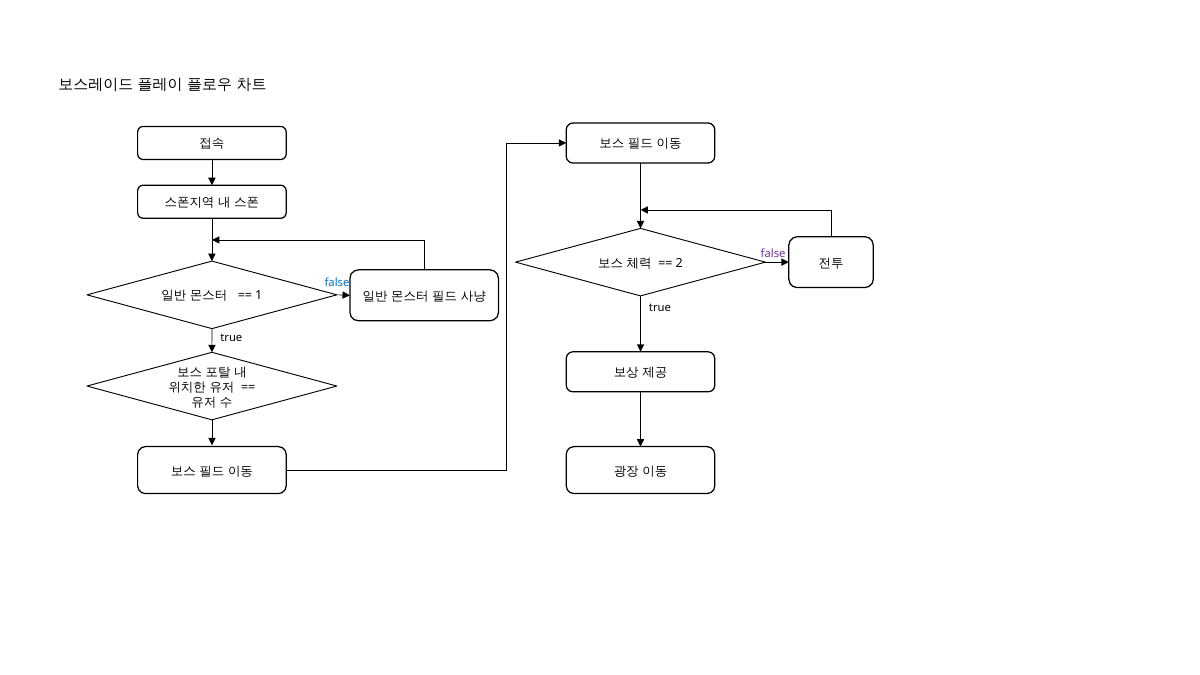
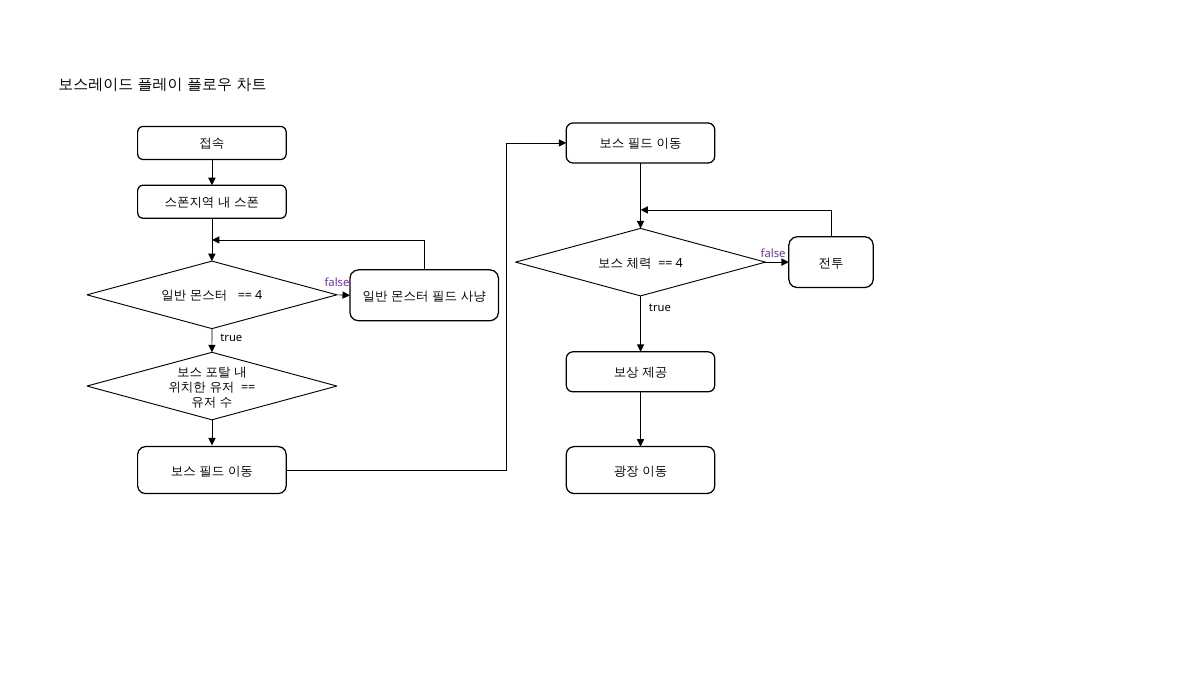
2 at (679, 263): 2 -> 4
false at (337, 283) colour: blue -> purple
1 at (259, 296): 1 -> 4
